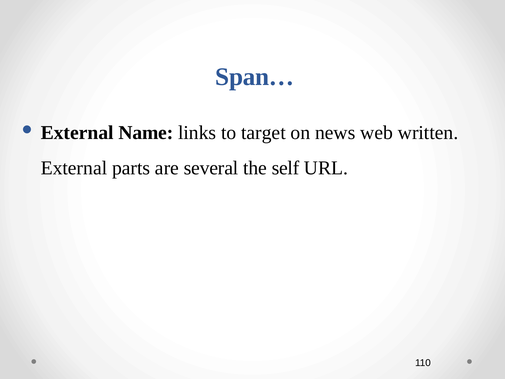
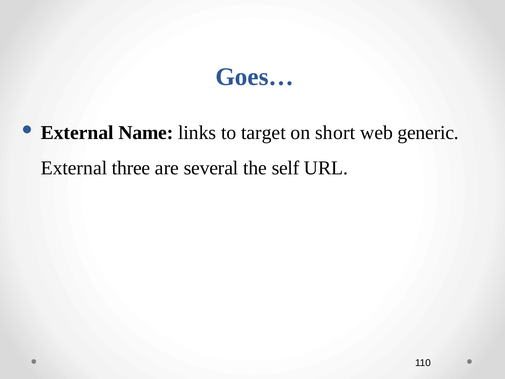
Span…: Span… -> Goes…
news: news -> short
written: written -> generic
parts: parts -> three
